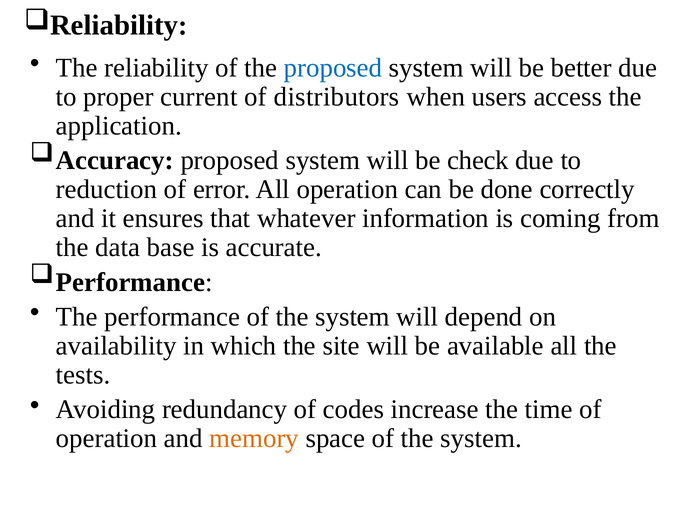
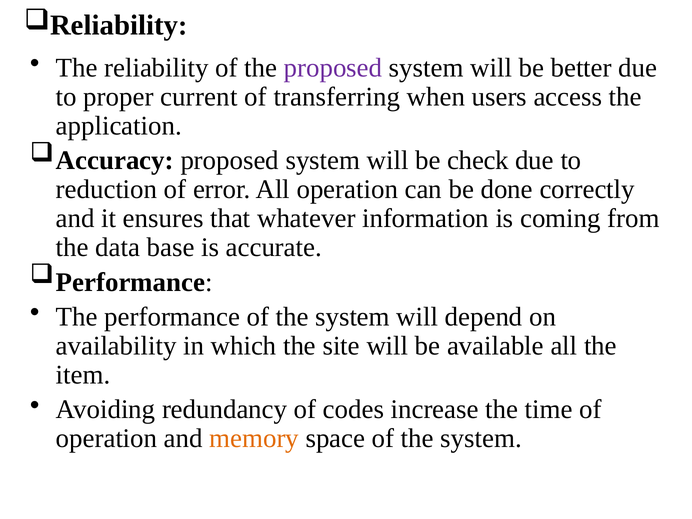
proposed at (333, 68) colour: blue -> purple
distributors: distributors -> transferring
tests: tests -> item
